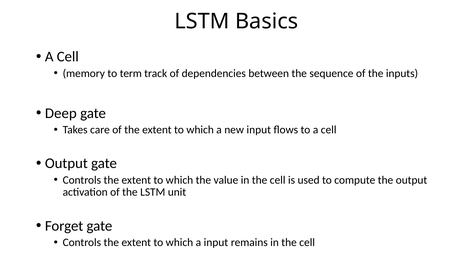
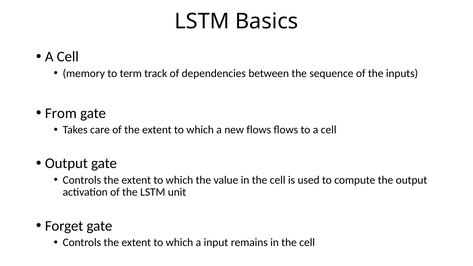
Deep: Deep -> From
new input: input -> flows
